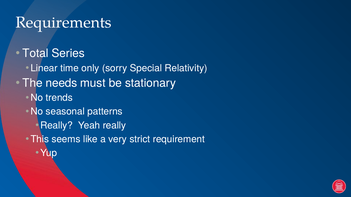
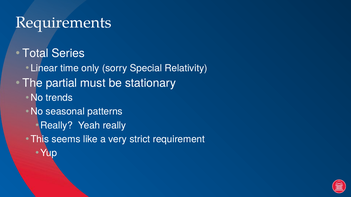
needs: needs -> partial
